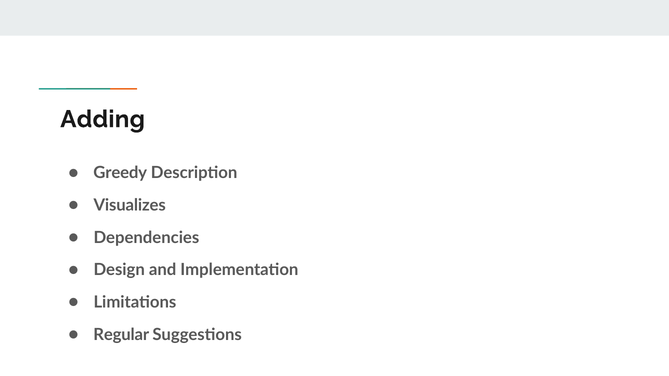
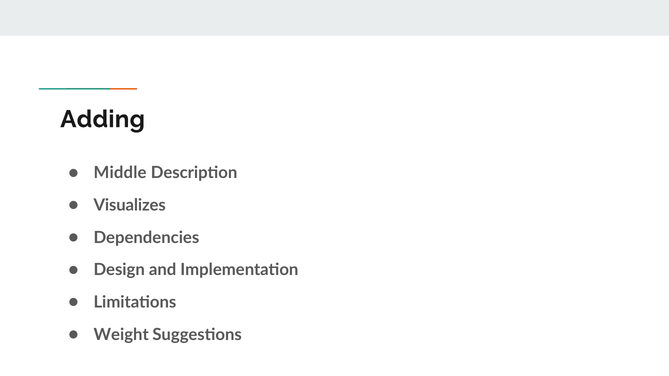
Greedy: Greedy -> Middle
Regular: Regular -> Weight
